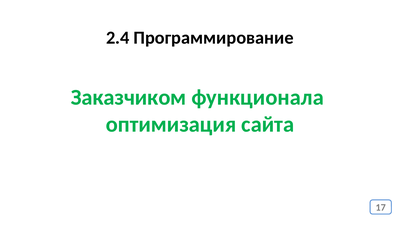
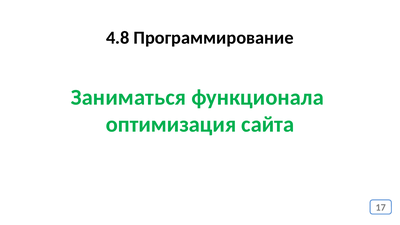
2.4: 2.4 -> 4.8
Заказчиком: Заказчиком -> Заниматься
